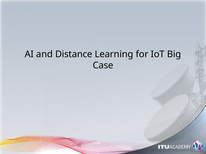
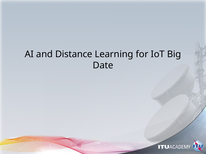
Case: Case -> Date
